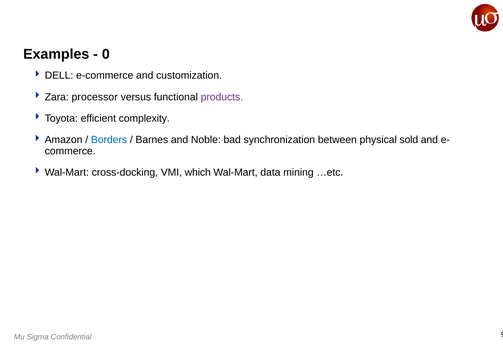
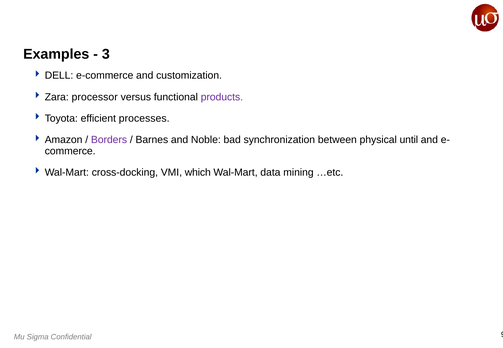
0: 0 -> 3
complexity: complexity -> processes
Borders colour: blue -> purple
sold: sold -> until
